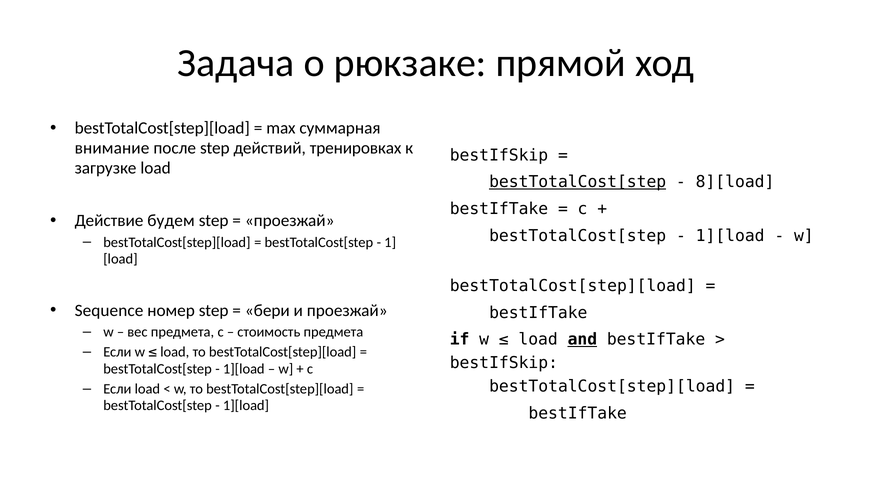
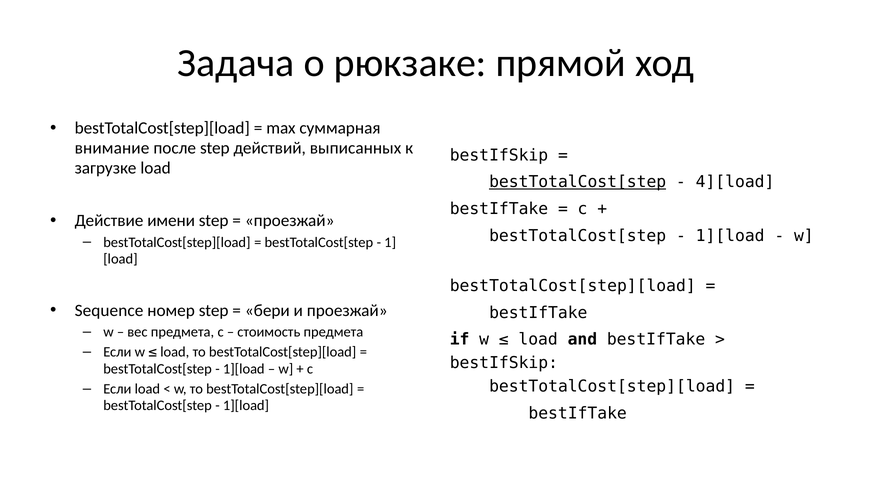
тренировках: тренировках -> выписанных
8][load: 8][load -> 4][load
будем: будем -> имени
and underline: present -> none
